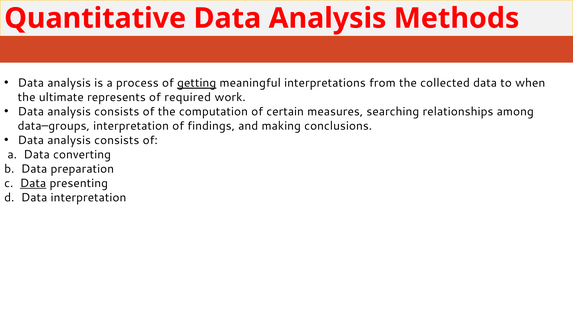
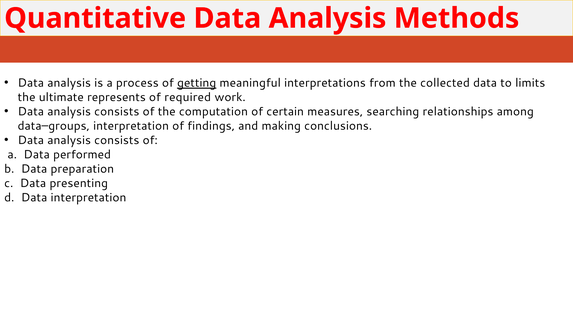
when: when -> limits
converting: converting -> performed
Data at (33, 183) underline: present -> none
